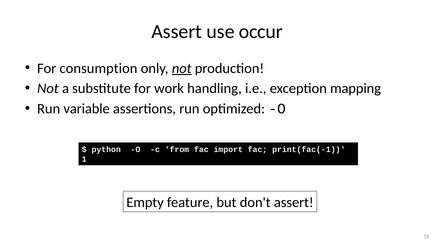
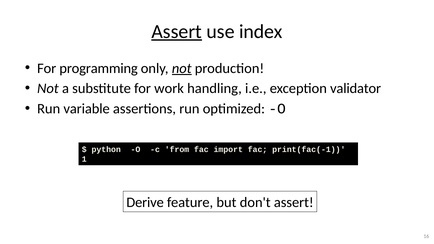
Assert at (177, 32) underline: none -> present
occur: occur -> index
consumption: consumption -> programming
mapping: mapping -> validator
Empty: Empty -> Derive
